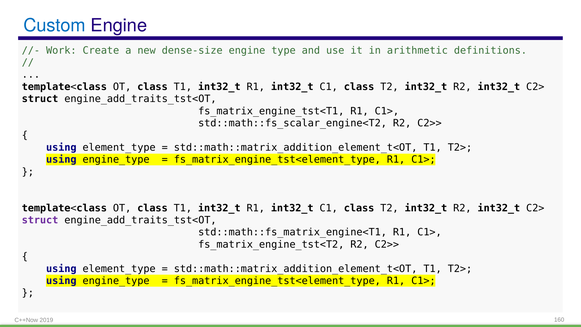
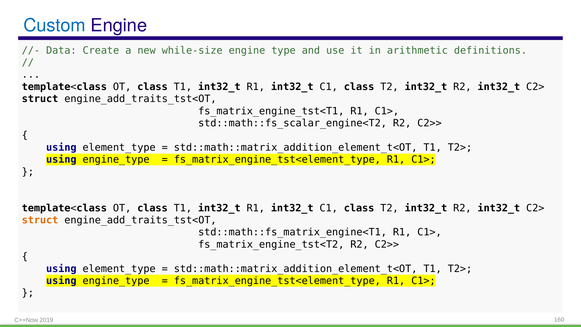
Work: Work -> Data
dense-size: dense-size -> while-size
struct at (40, 220) colour: purple -> orange
